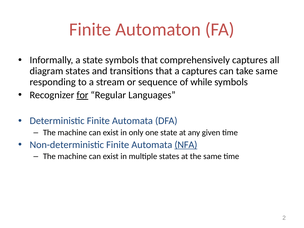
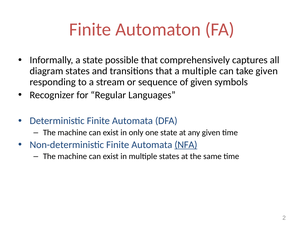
state symbols: symbols -> possible
a captures: captures -> multiple
take same: same -> given
of while: while -> given
for underline: present -> none
